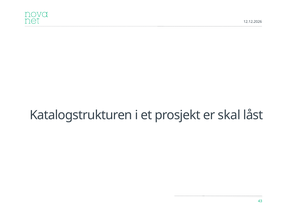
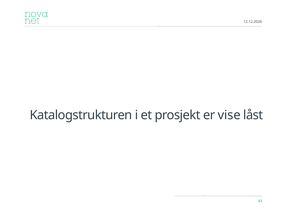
skal: skal -> vise
